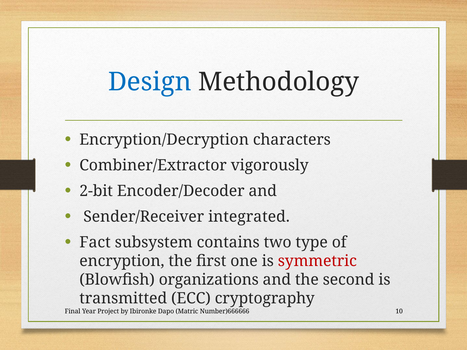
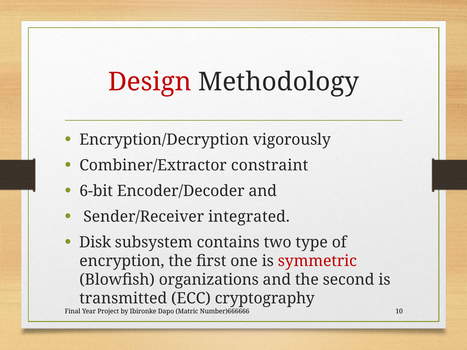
Design colour: blue -> red
characters: characters -> vigorously
vigorously: vigorously -> constraint
2-bit: 2-bit -> 6-bit
Fact: Fact -> Disk
